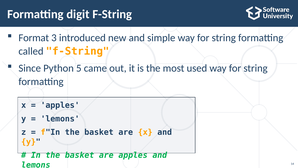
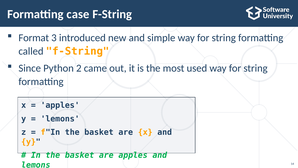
digit: digit -> case
5: 5 -> 2
